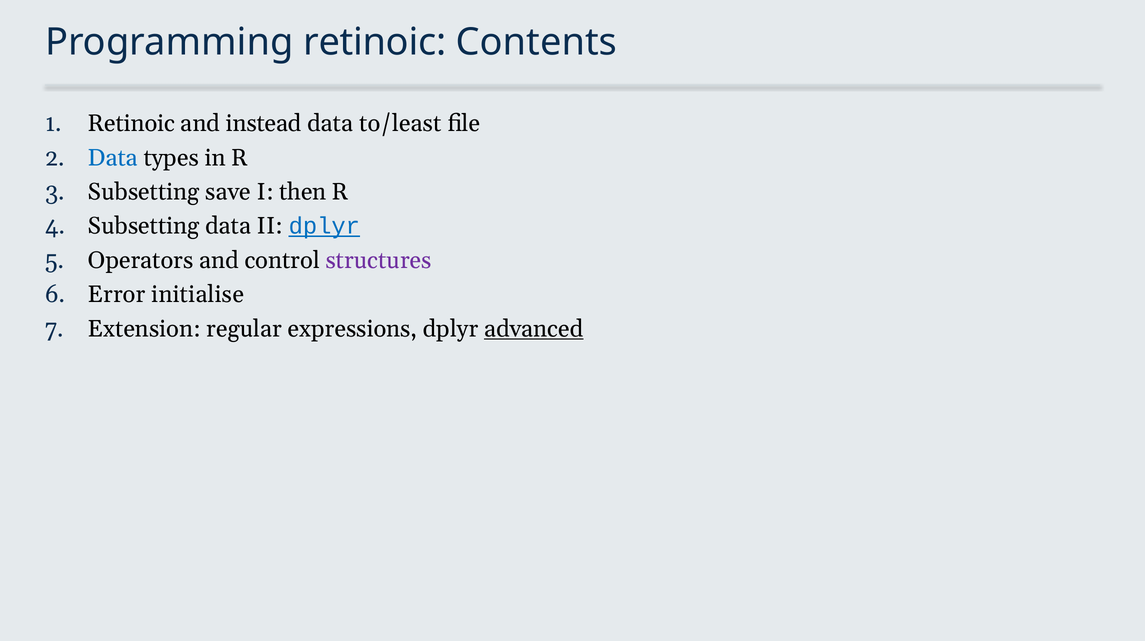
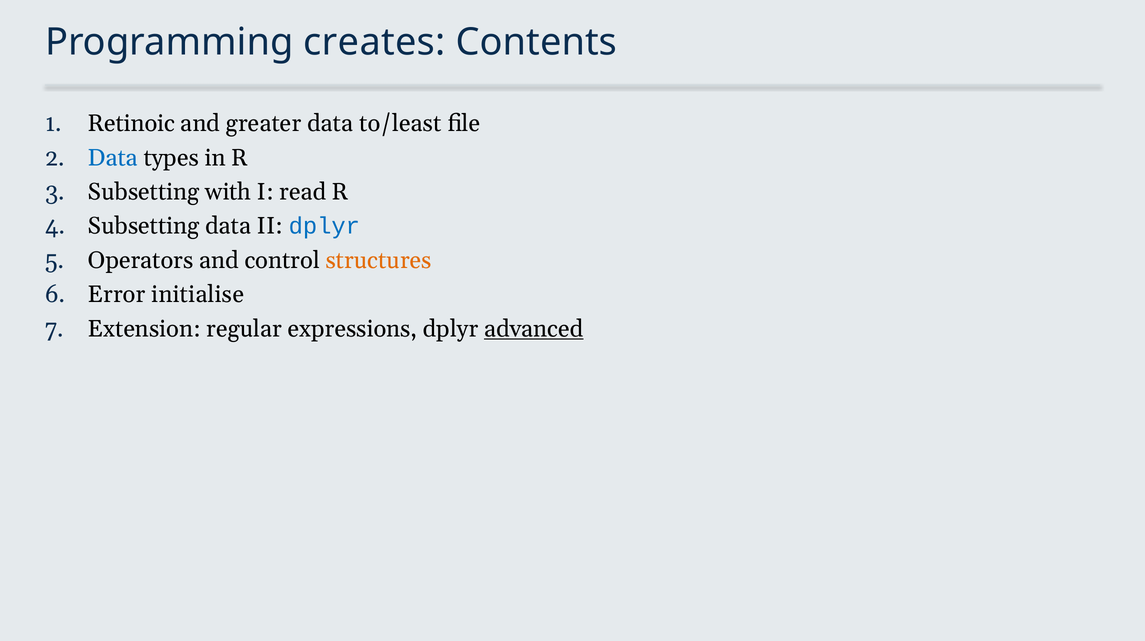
Programming retinoic: retinoic -> creates
instead: instead -> greater
save: save -> with
then: then -> read
dplyr at (324, 226) underline: present -> none
structures colour: purple -> orange
